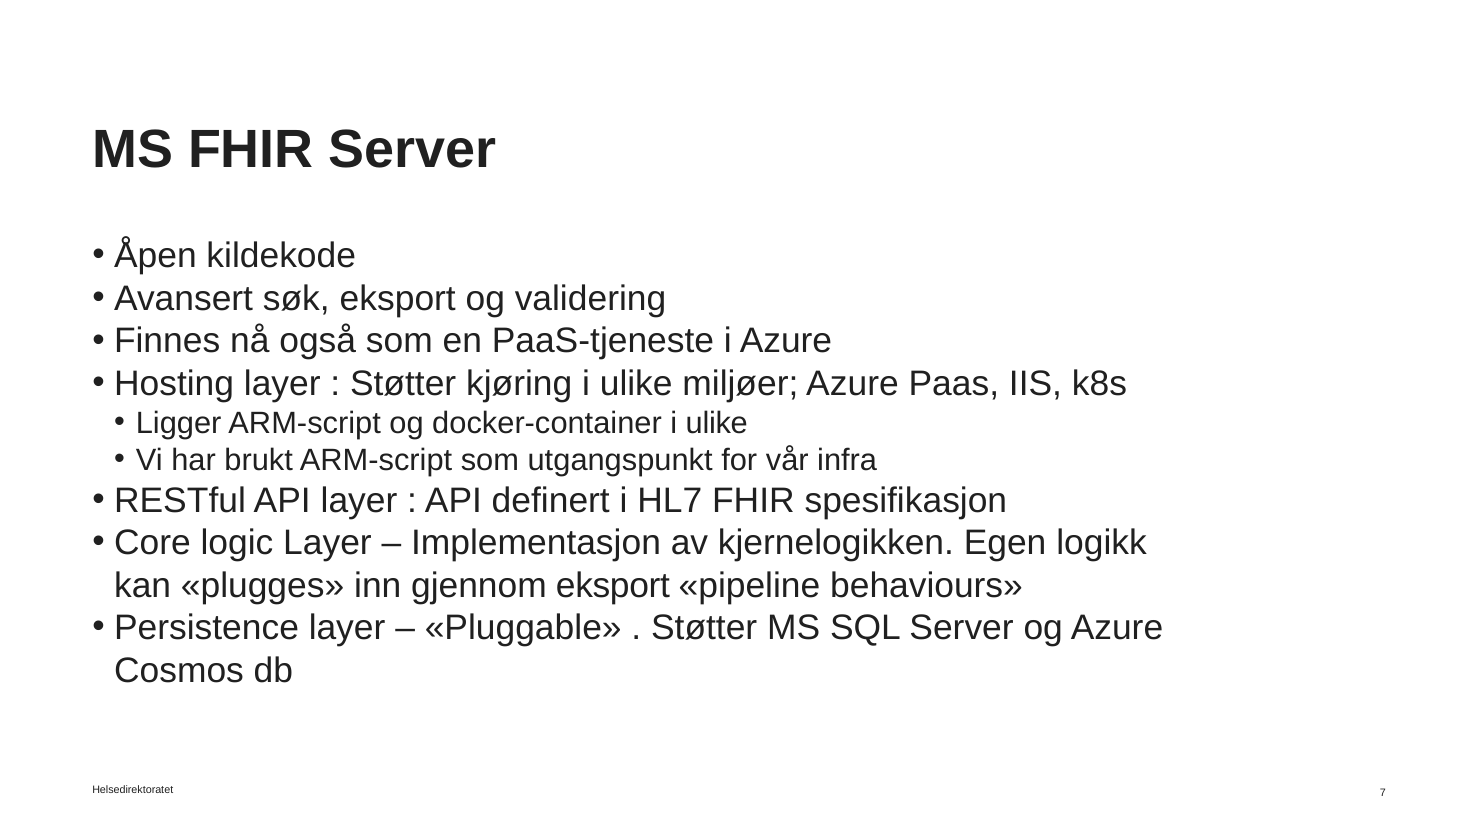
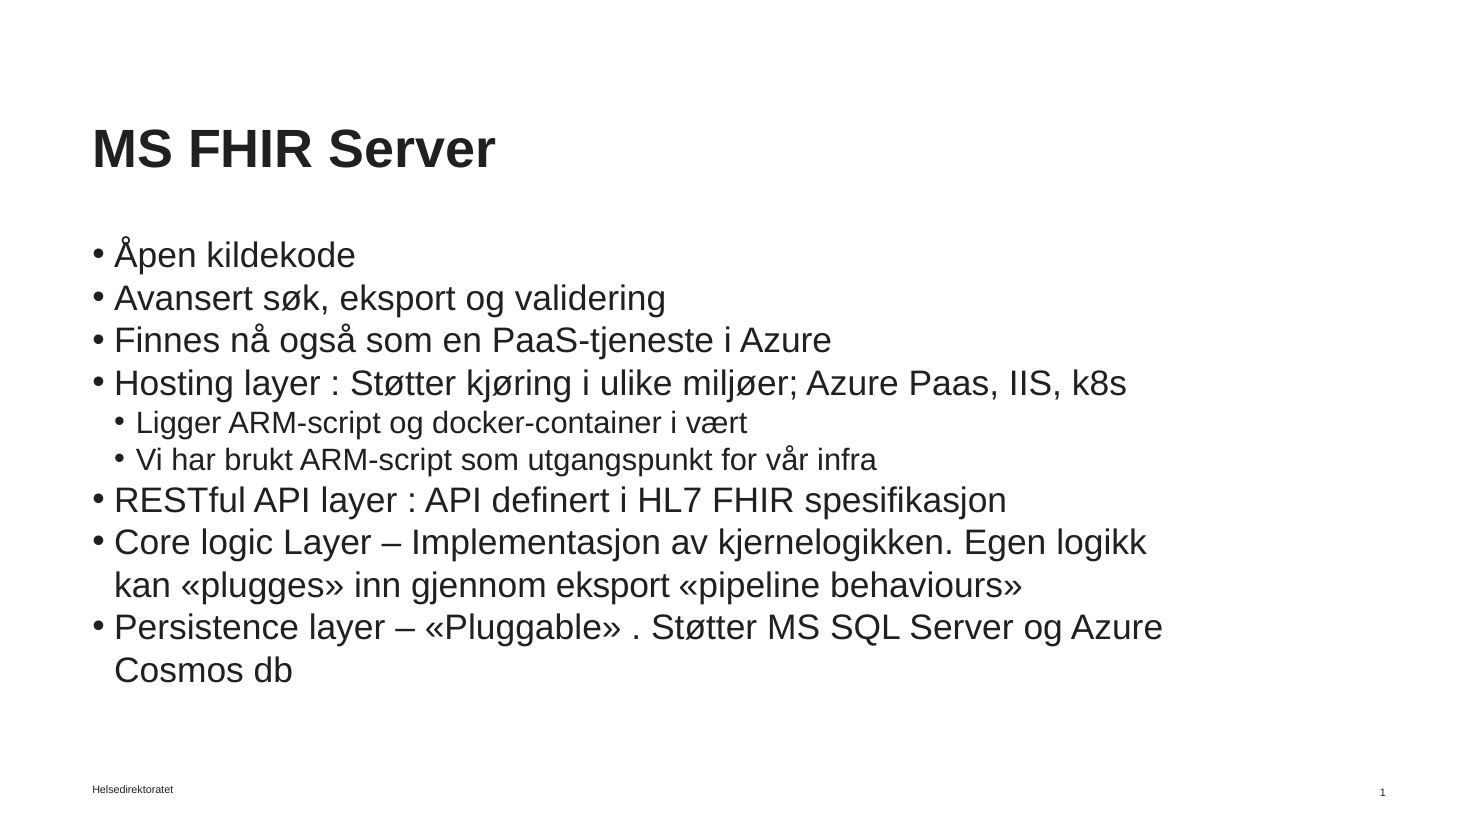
docker-container i ulike: ulike -> vært
7: 7 -> 1
